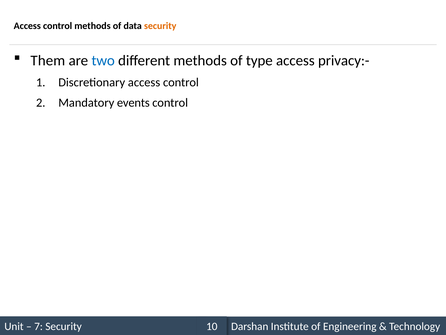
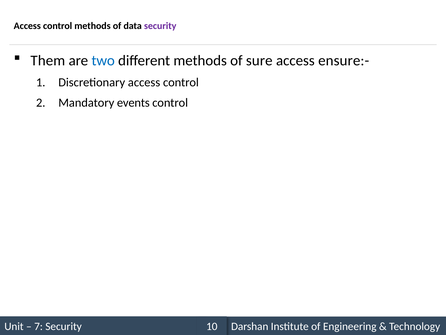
security at (160, 26) colour: orange -> purple
type: type -> sure
privacy:-: privacy:- -> ensure:-
